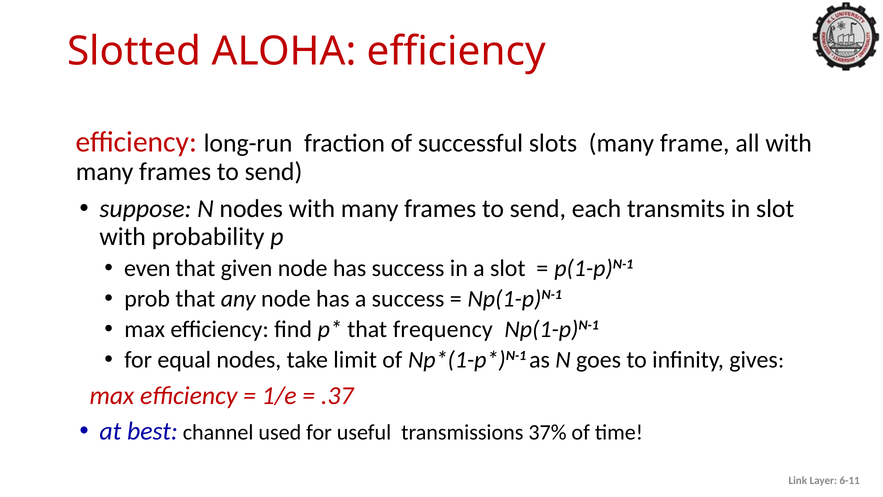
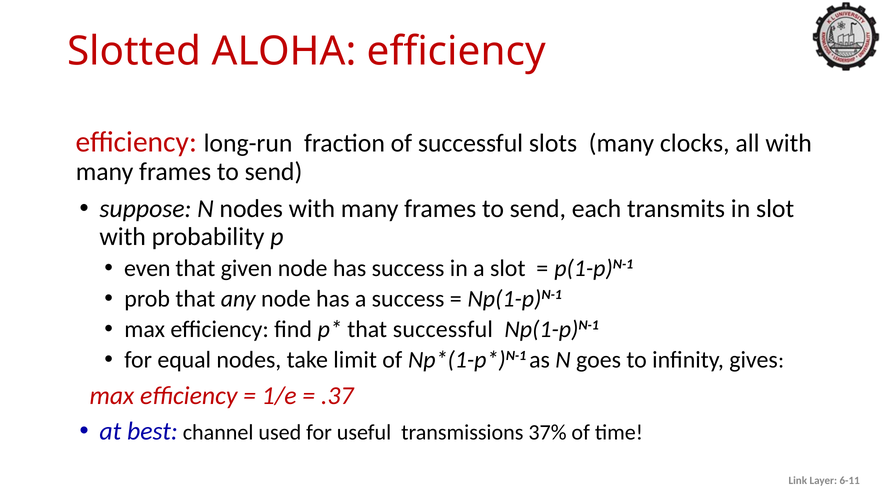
frame: frame -> clocks
that frequency: frequency -> successful
